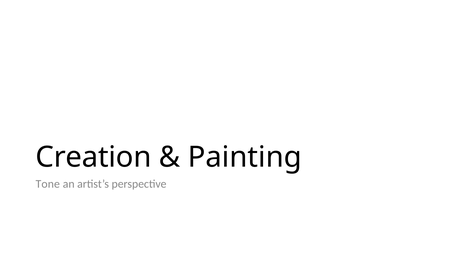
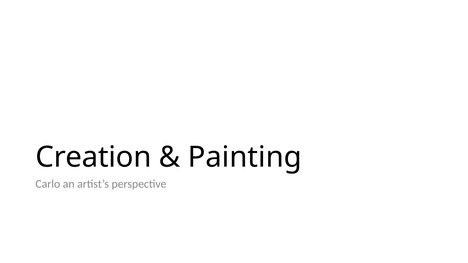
Tone: Tone -> Carlo
